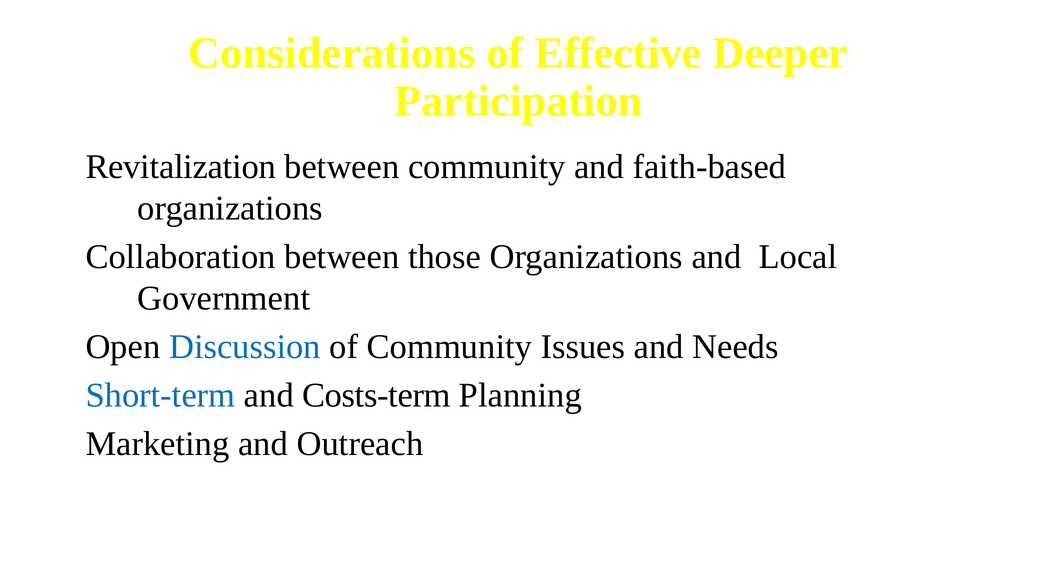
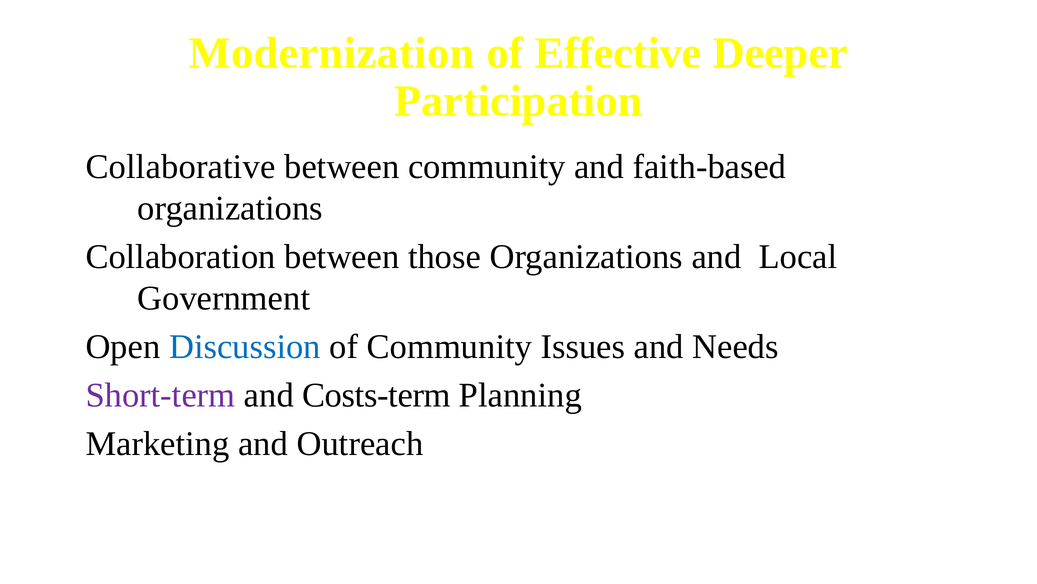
Considerations: Considerations -> Modernization
Revitalization: Revitalization -> Collaborative
Short-term colour: blue -> purple
